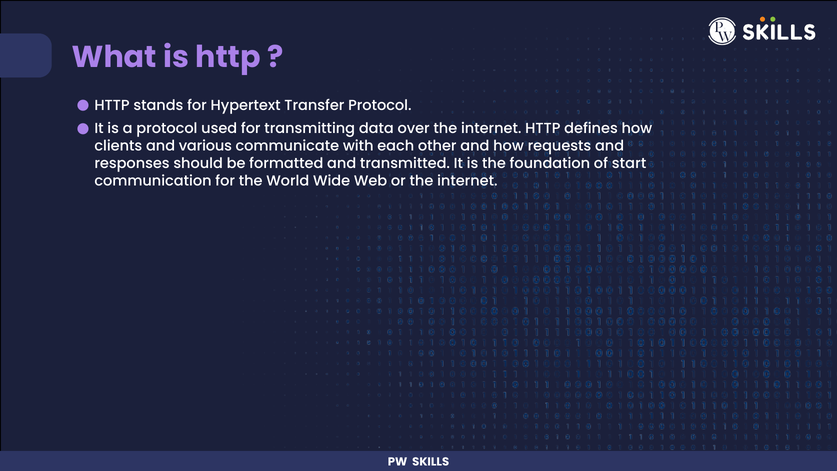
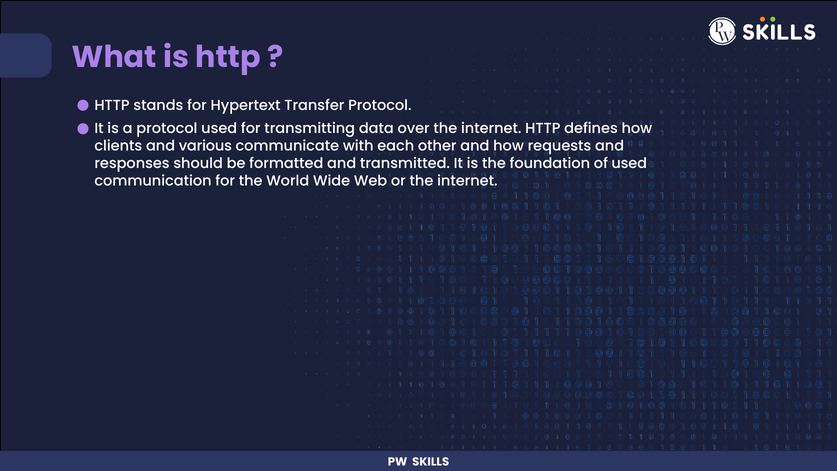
of start: start -> used
